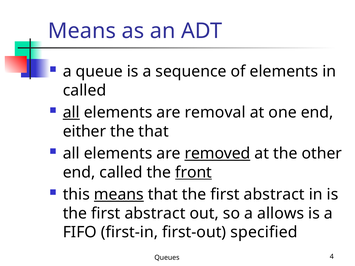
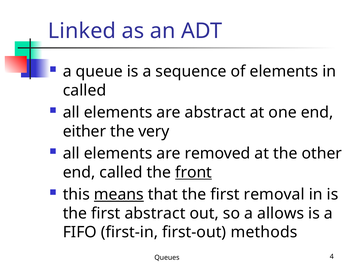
Means at (82, 31): Means -> Linked
all at (71, 113) underline: present -> none
are removal: removal -> abstract
the that: that -> very
removed underline: present -> none
that the first abstract: abstract -> removal
specified: specified -> methods
